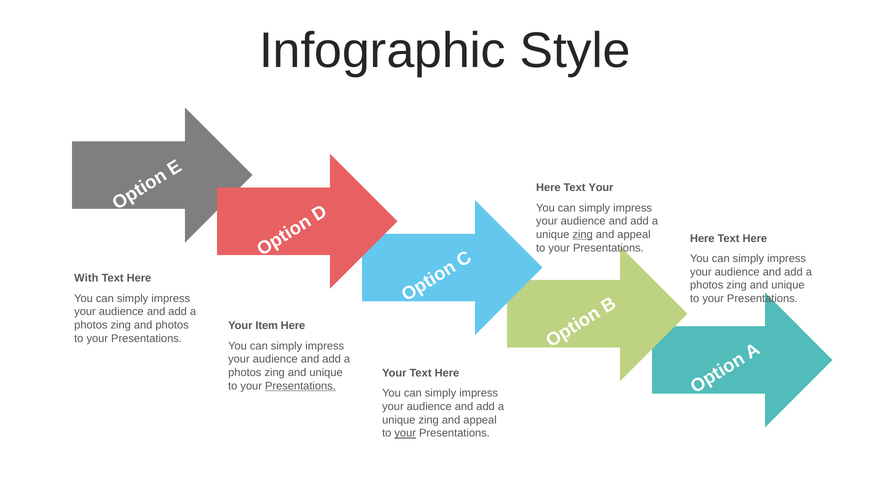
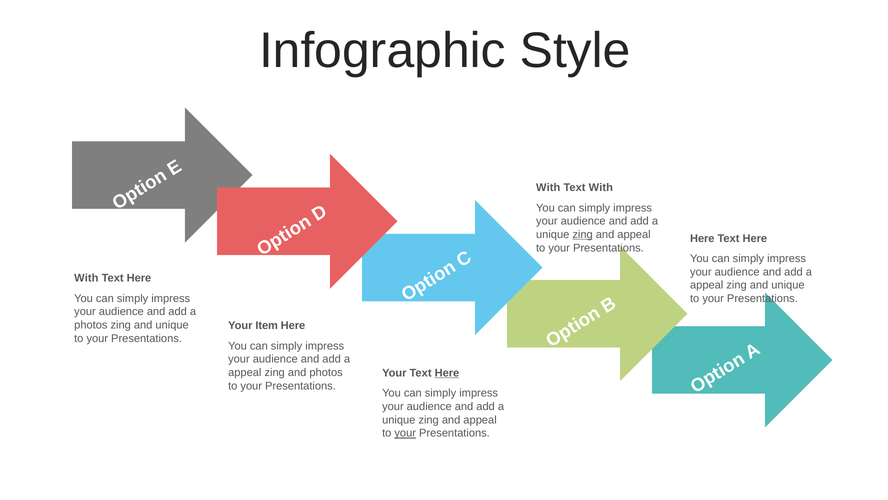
Here at (548, 188): Here -> With
Text Your: Your -> With
photos at (707, 285): photos -> appeal
photos at (172, 325): photos -> unique
photos at (245, 372): photos -> appeal
unique at (326, 372): unique -> photos
Here at (447, 373) underline: none -> present
Presentations at (300, 385) underline: present -> none
